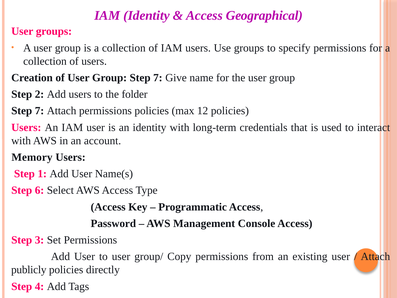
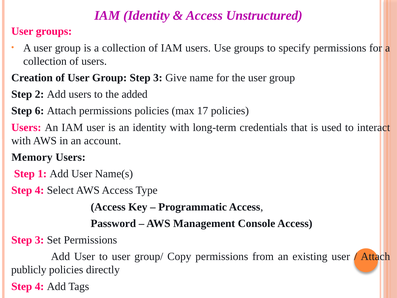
Geographical: Geographical -> Unstructured
Group Step 7: 7 -> 3
folder: folder -> added
7 at (39, 111): 7 -> 6
12: 12 -> 17
6 at (39, 190): 6 -> 4
